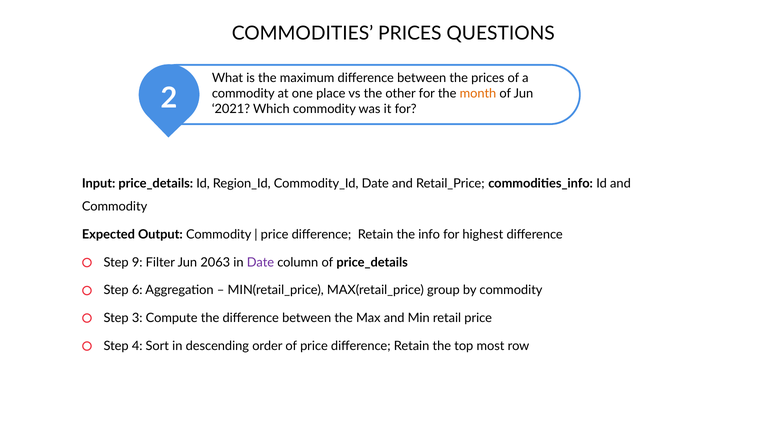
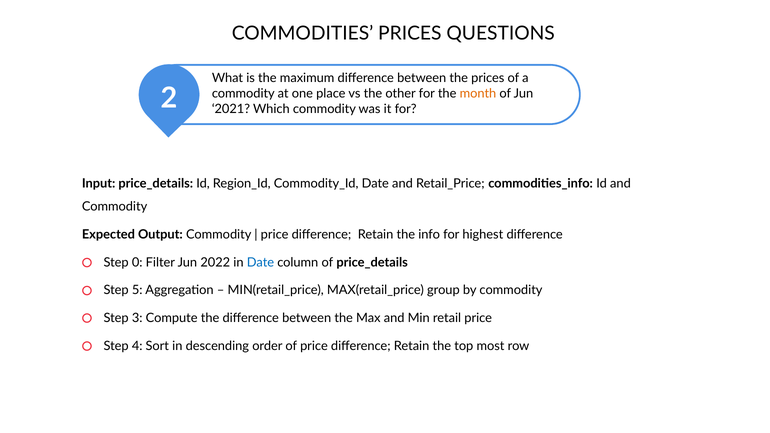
9: 9 -> 0
2063: 2063 -> 2022
Date at (260, 262) colour: purple -> blue
6: 6 -> 5
